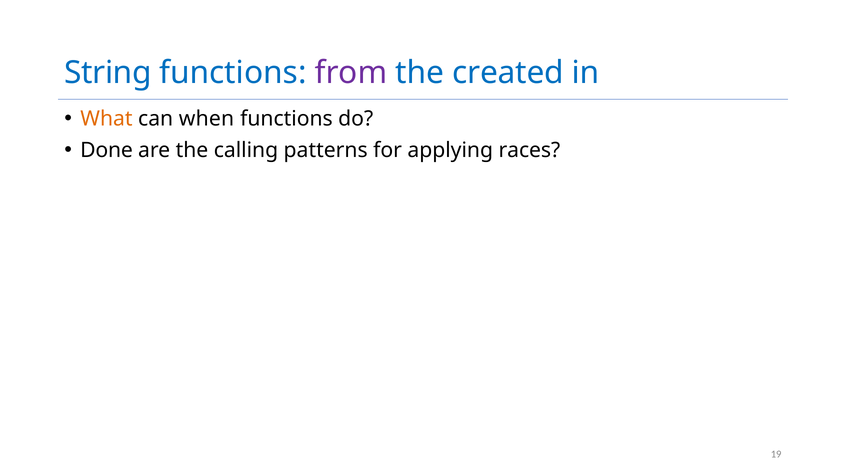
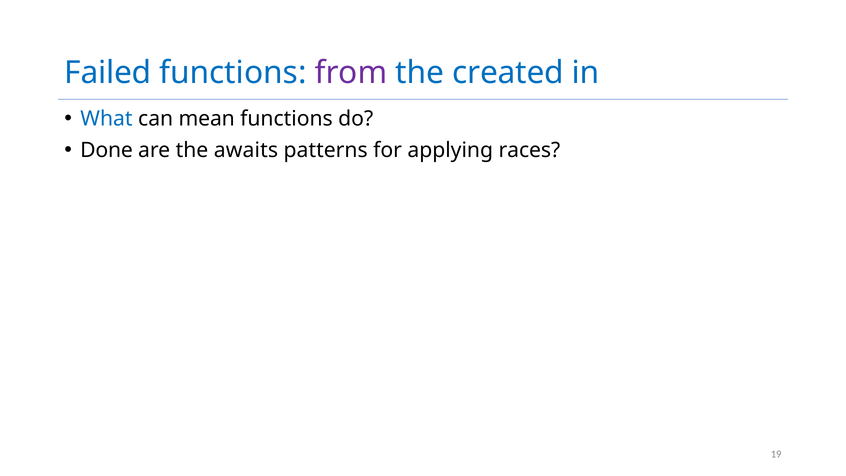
String: String -> Failed
What colour: orange -> blue
when: when -> mean
calling: calling -> awaits
